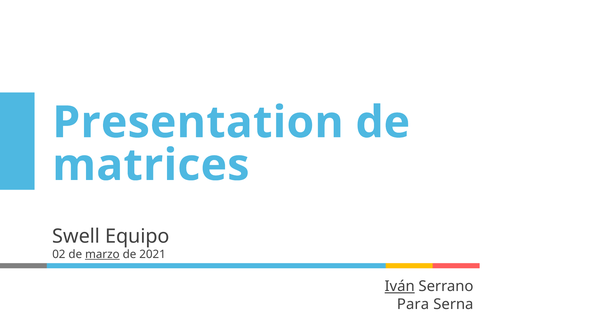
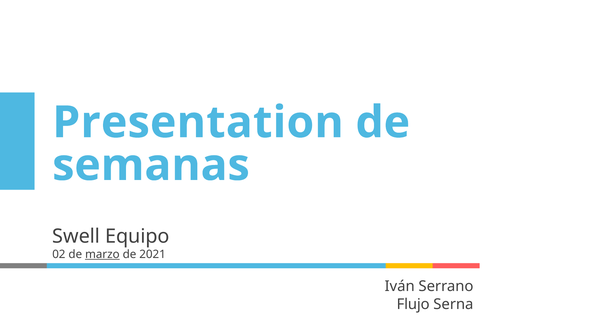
matrices: matrices -> semanas
Iván underline: present -> none
Para: Para -> Flujo
